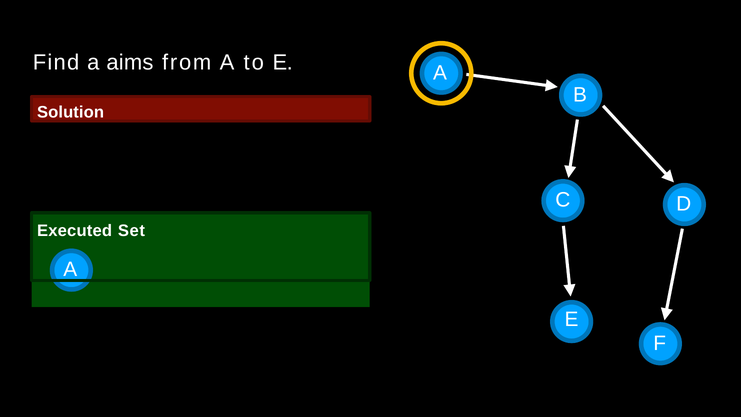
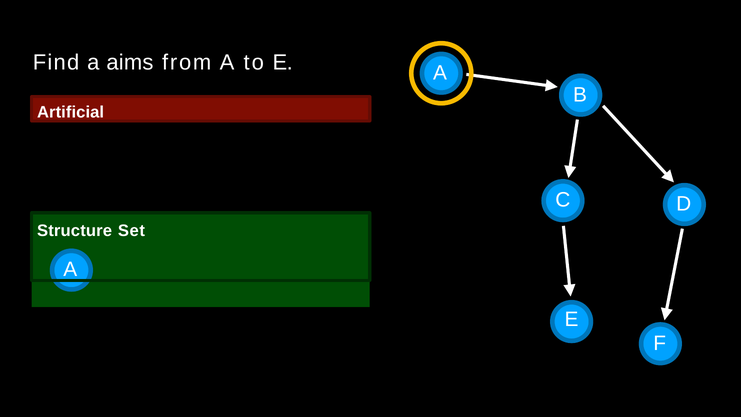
Solution: Solution -> Artificial
Executed: Executed -> Structure
